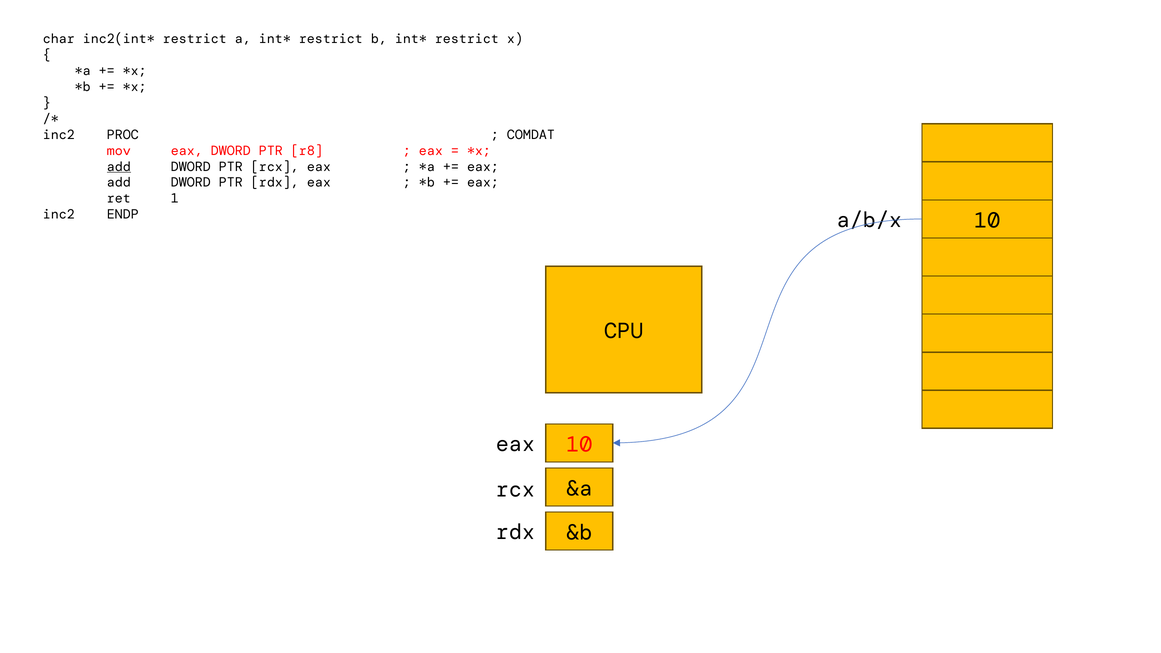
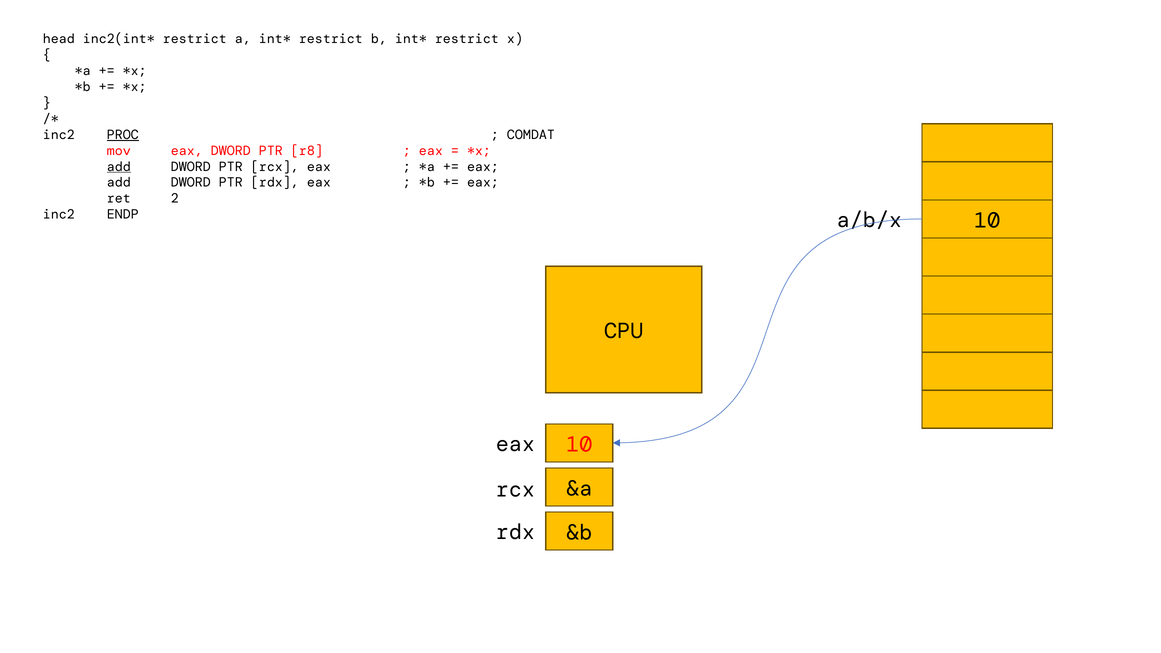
char: char -> head
PROC underline: none -> present
1: 1 -> 2
